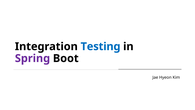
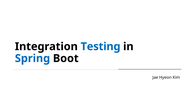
Spring colour: purple -> blue
